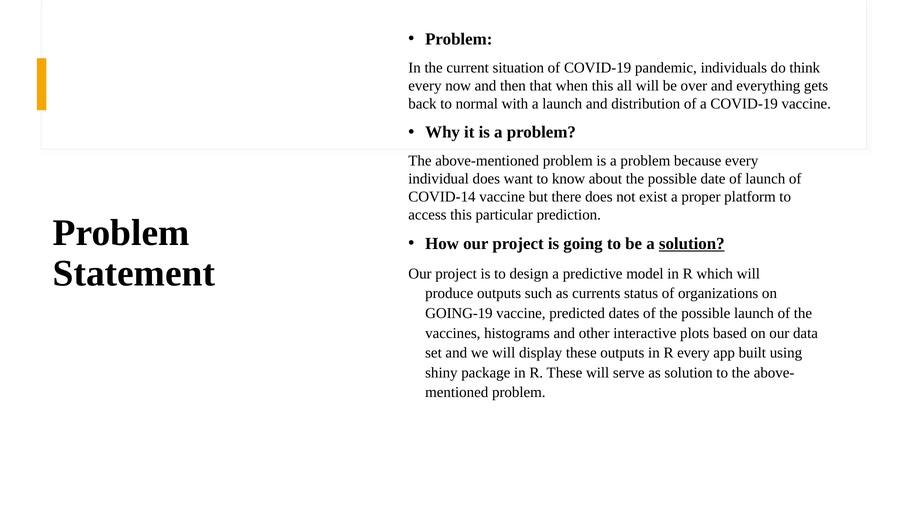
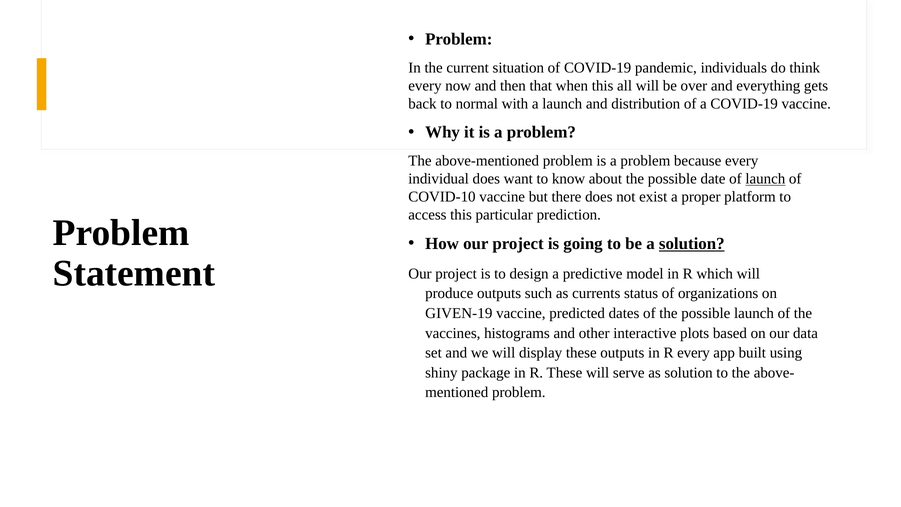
launch at (765, 179) underline: none -> present
COVID-14: COVID-14 -> COVID-10
GOING-19: GOING-19 -> GIVEN-19
